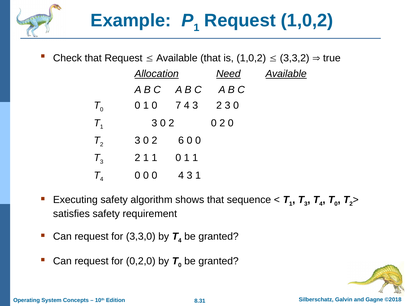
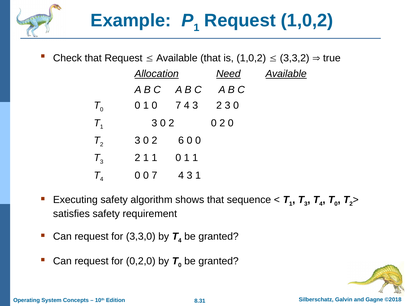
0 0 0: 0 -> 7
